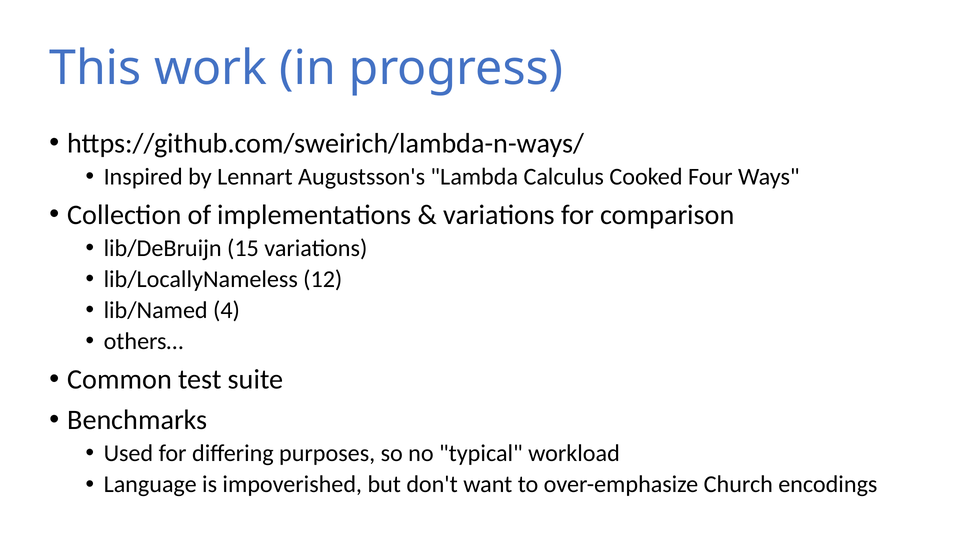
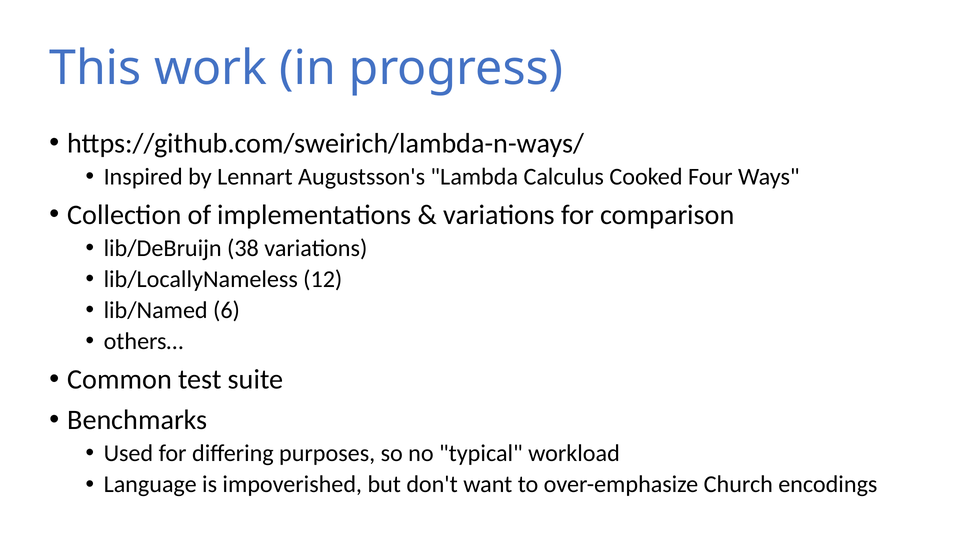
15: 15 -> 38
4: 4 -> 6
